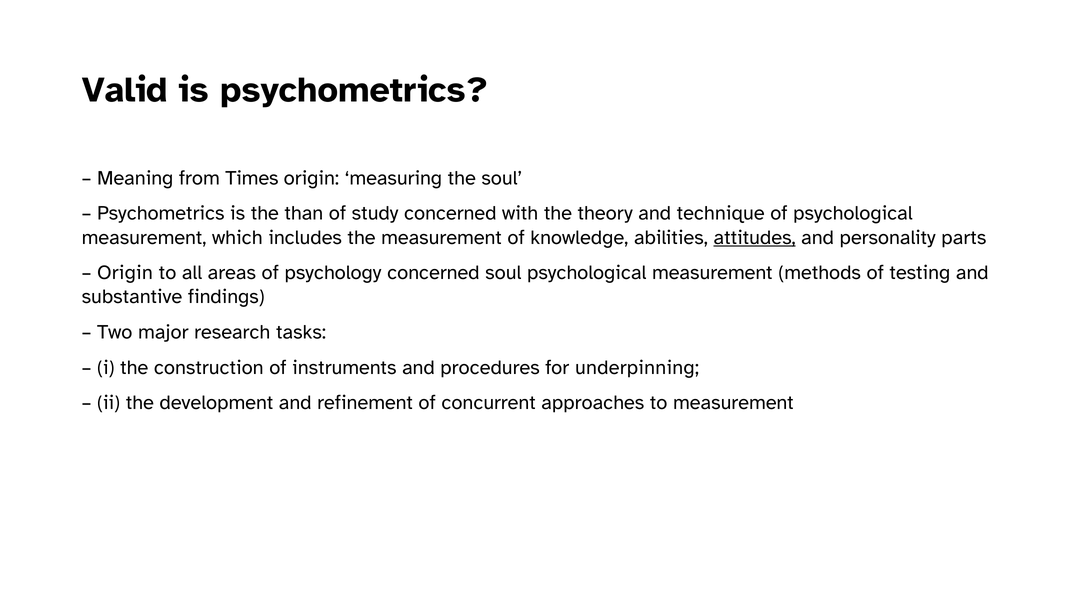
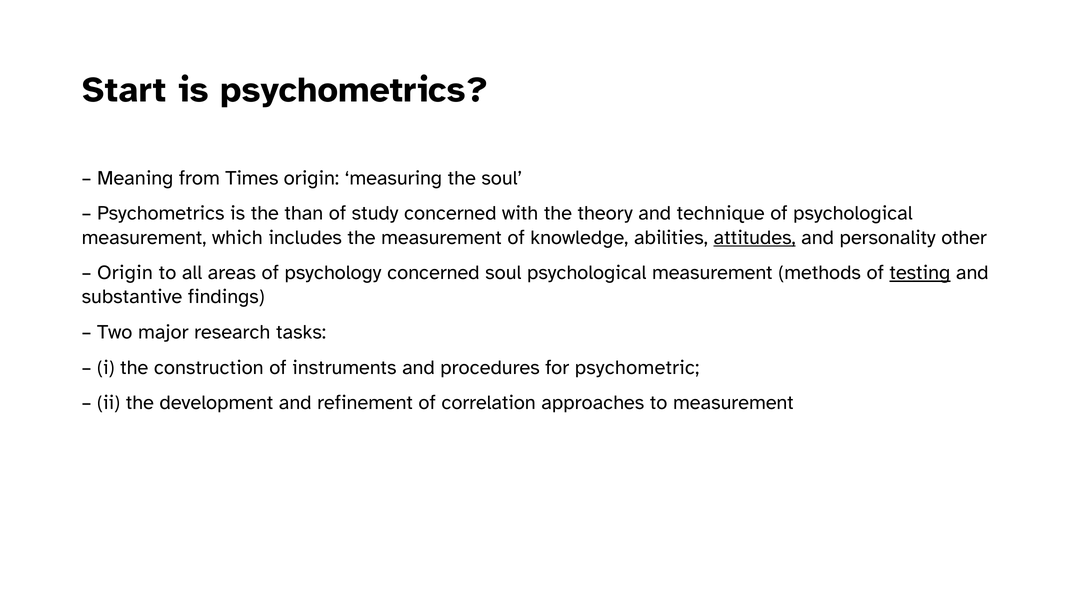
Valid: Valid -> Start
parts: parts -> other
testing underline: none -> present
underpinning: underpinning -> psychometric
concurrent: concurrent -> correlation
